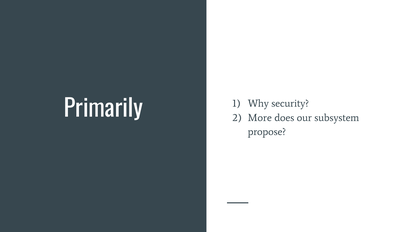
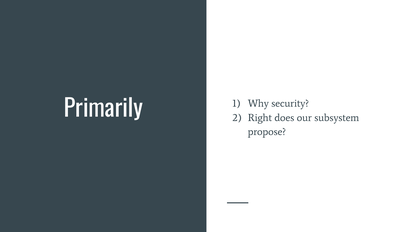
More: More -> Right
